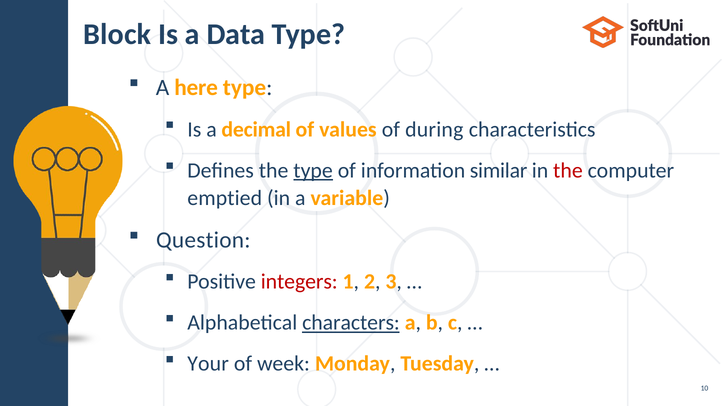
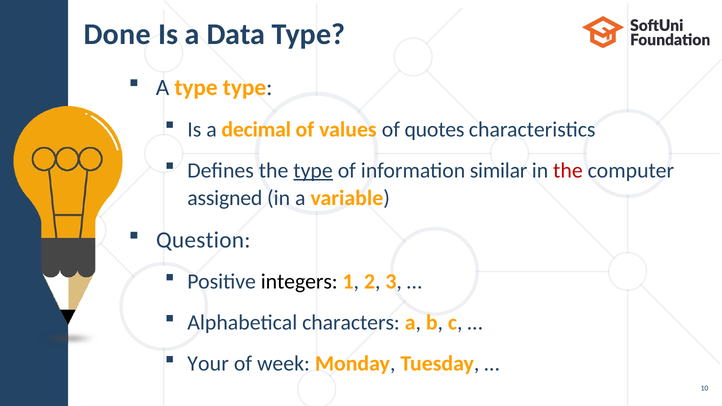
Block: Block -> Done
A here: here -> type
during: during -> quotes
emptied: emptied -> assigned
integers colour: red -> black
characters underline: present -> none
